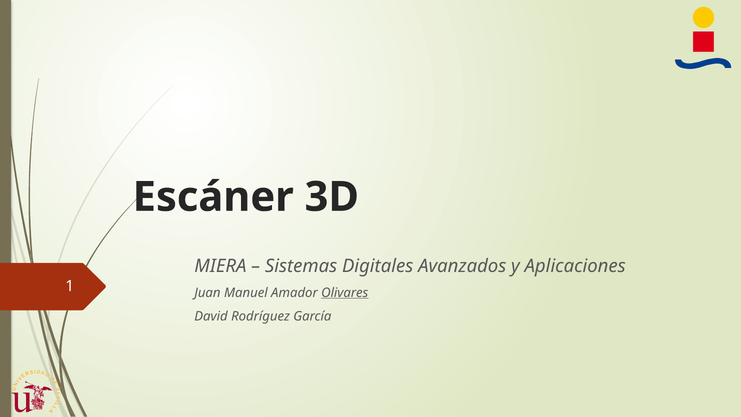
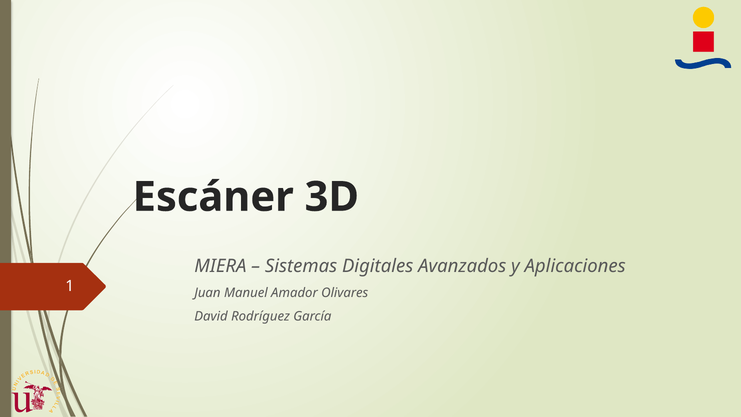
Olivares underline: present -> none
